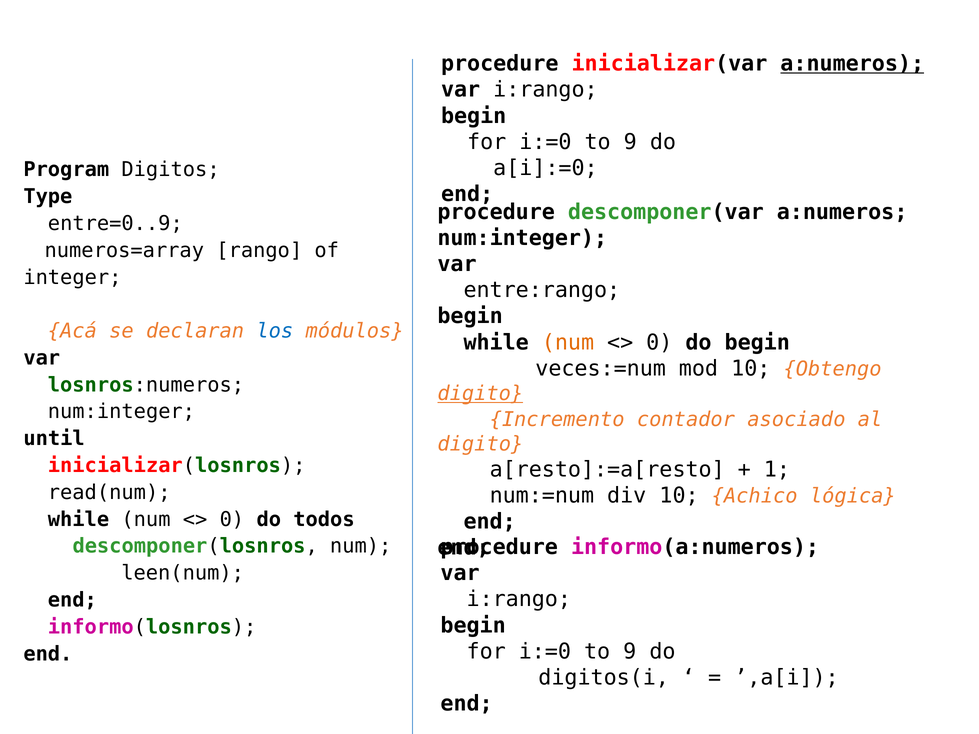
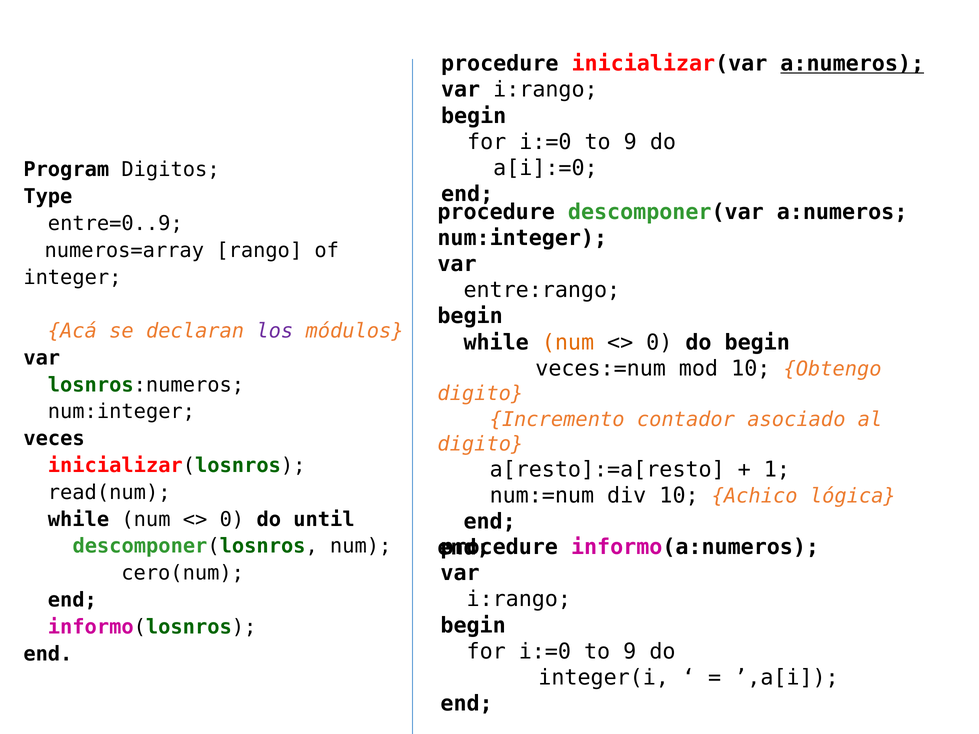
los colour: blue -> purple
digito at (480, 394) underline: present -> none
until: until -> veces
todos: todos -> until
leen(num: leen(num -> cero(num
digitos(i: digitos(i -> integer(i
